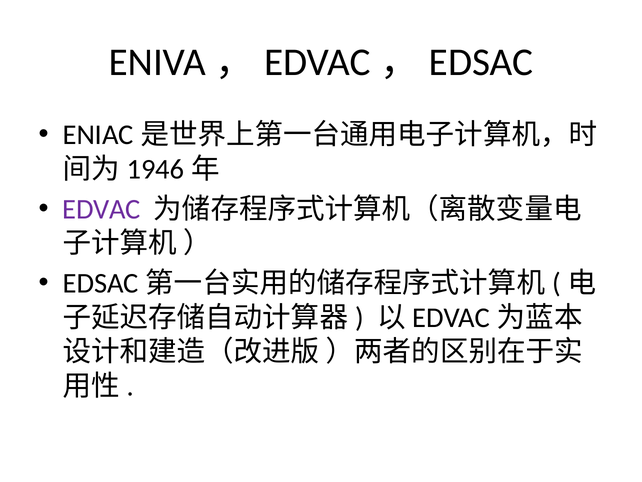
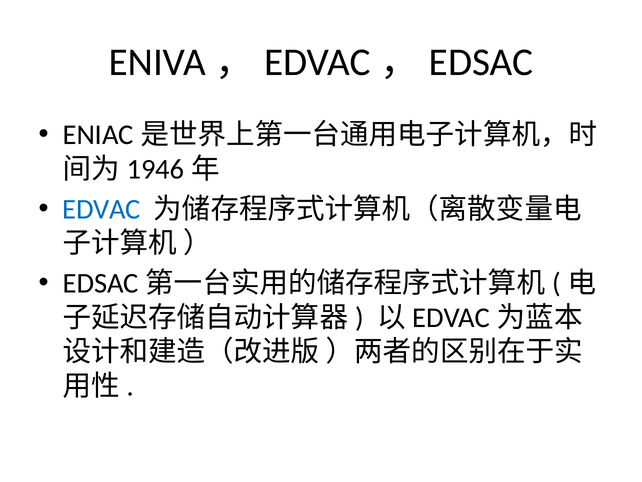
EDVAC colour: purple -> blue
